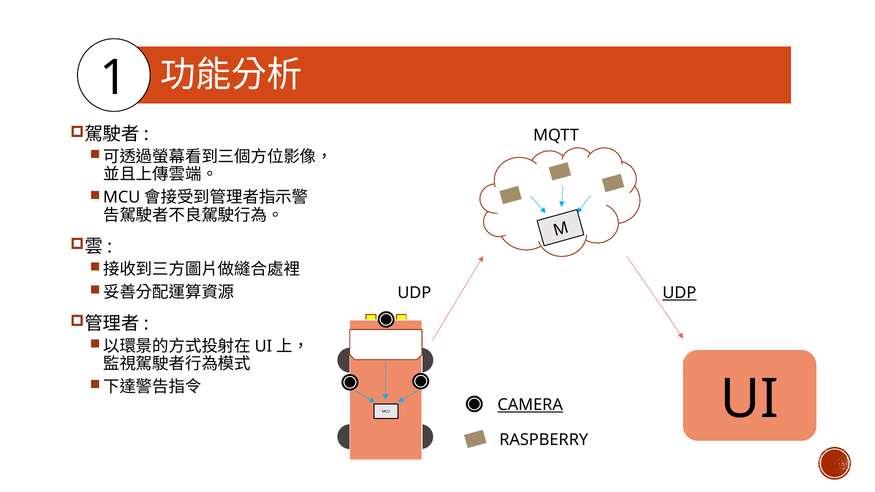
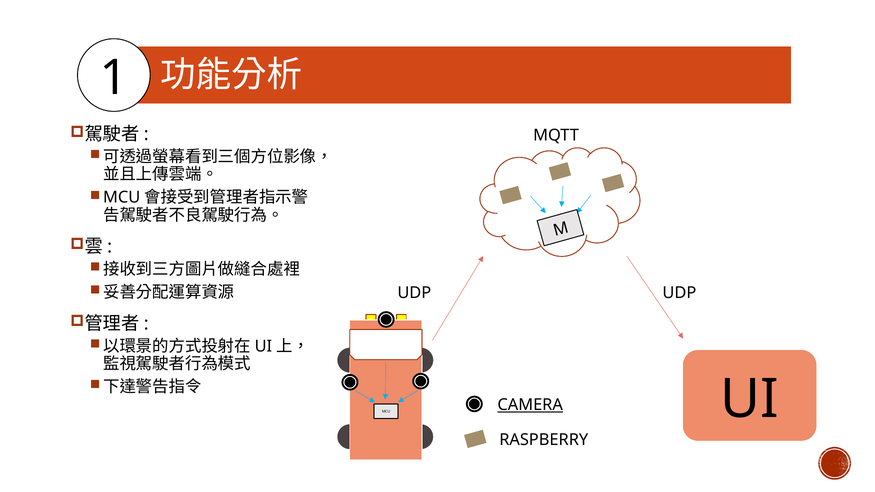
UDP at (679, 293) underline: present -> none
